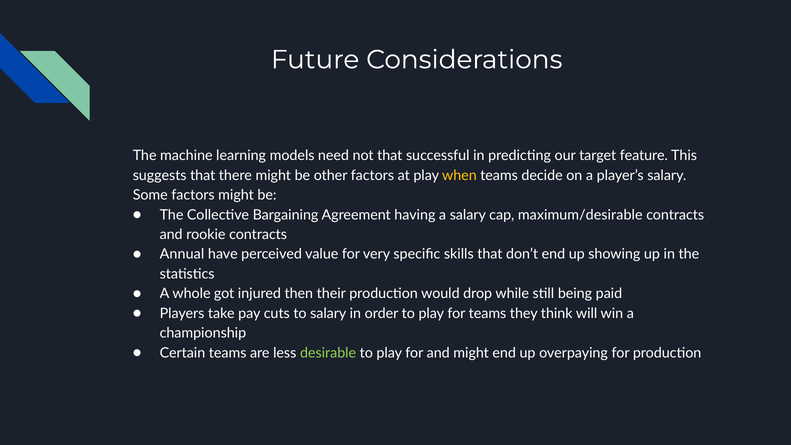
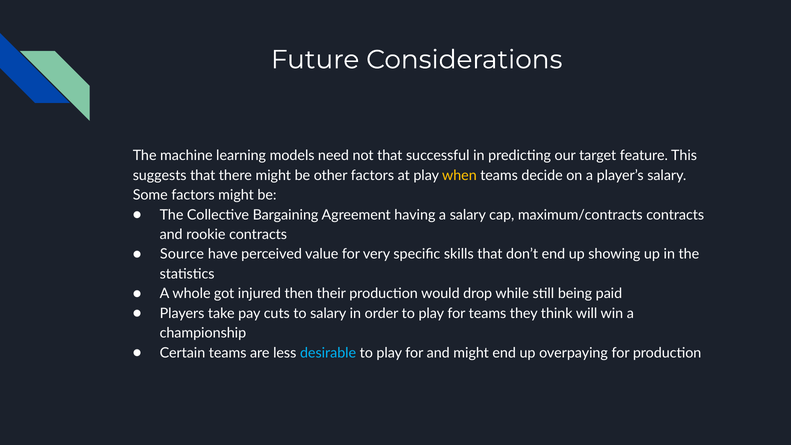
maximum/desirable: maximum/desirable -> maximum/contracts
Annual: Annual -> Source
desirable colour: light green -> light blue
